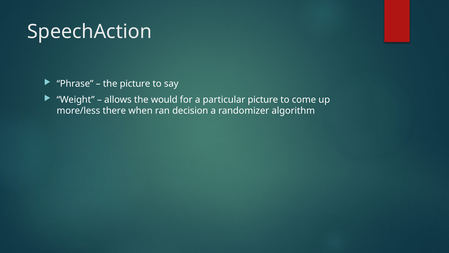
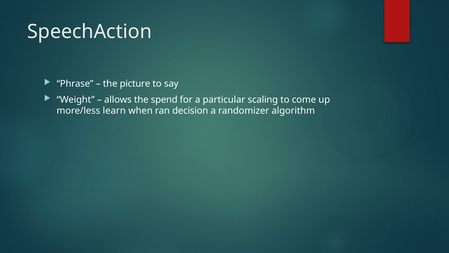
would: would -> spend
particular picture: picture -> scaling
there: there -> learn
